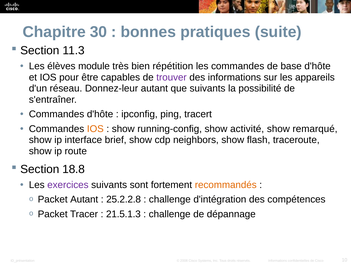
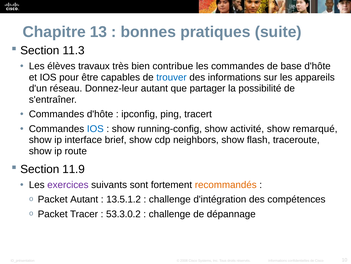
30: 30 -> 13
module: module -> travaux
répétition: répétition -> contribue
trouver colour: purple -> blue
que suivants: suivants -> partager
IOS at (95, 128) colour: orange -> blue
18.8: 18.8 -> 11.9
25.2.2.8: 25.2.2.8 -> 13.5.1.2
21.5.1.3: 21.5.1.3 -> 53.3.0.2
